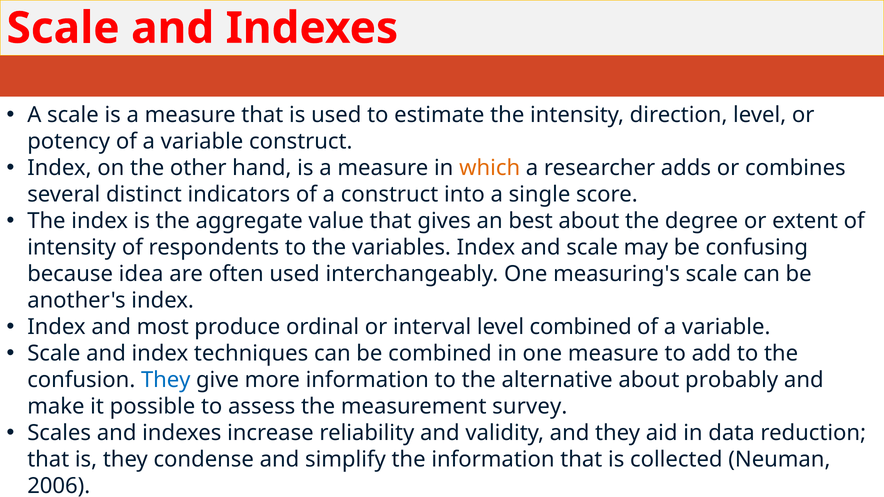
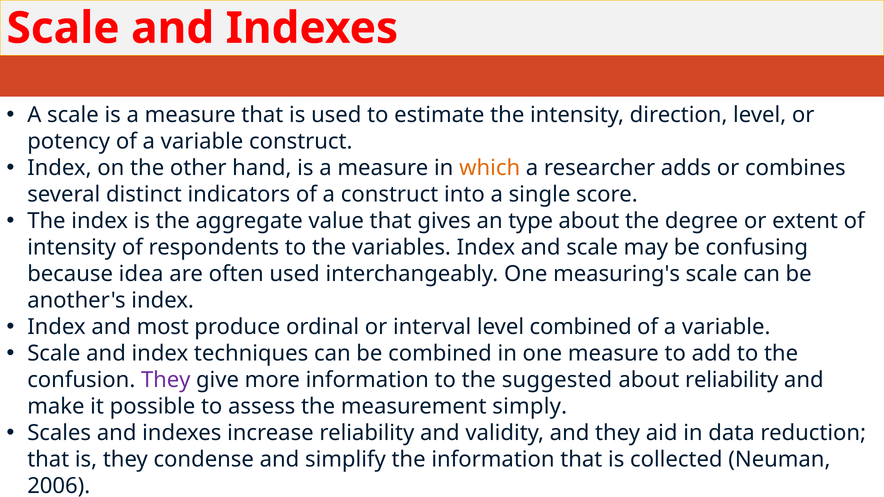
best: best -> type
They at (166, 380) colour: blue -> purple
alternative: alternative -> suggested
about probably: probably -> reliability
survey: survey -> simply
